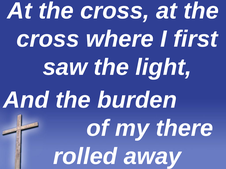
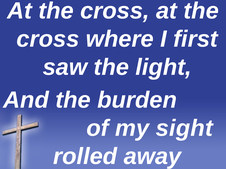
there: there -> sight
